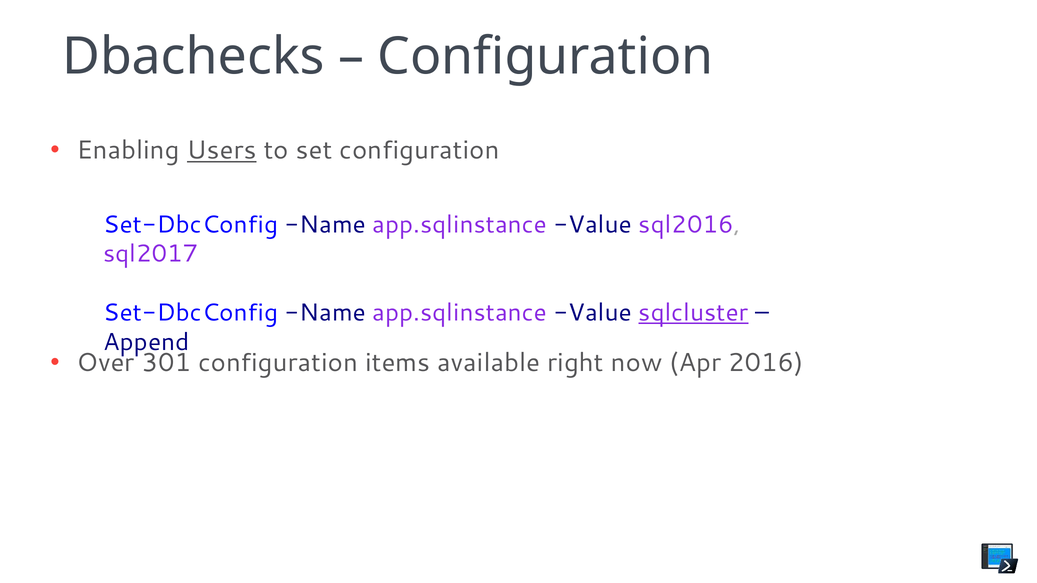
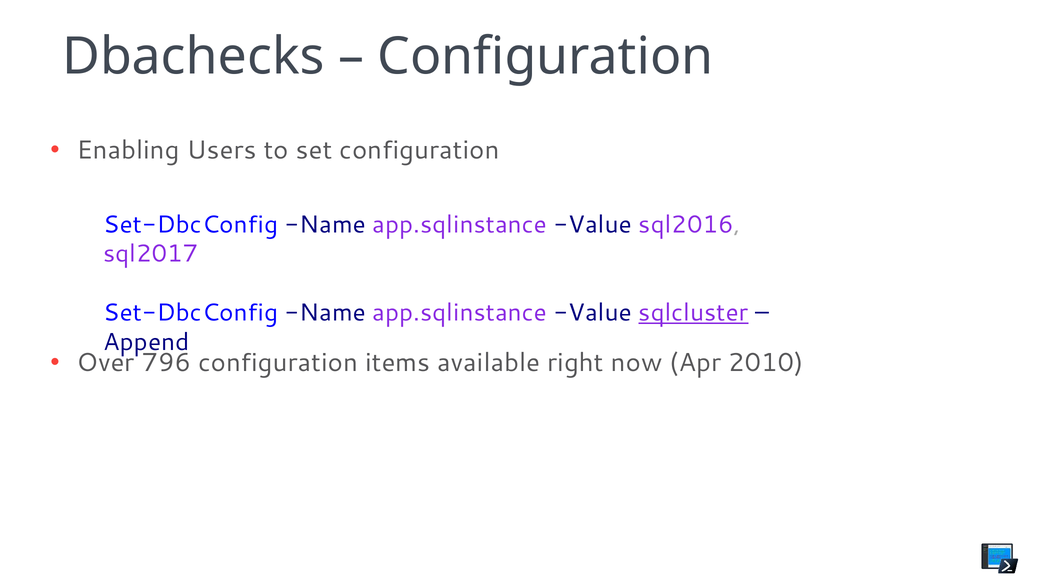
Users underline: present -> none
301: 301 -> 796
2016: 2016 -> 2010
